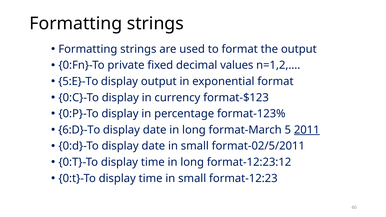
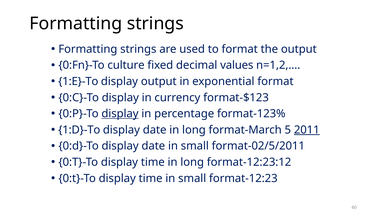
private: private -> culture
5:E}-To: 5:E}-To -> 1:E}-To
display at (120, 114) underline: none -> present
6:D}-To: 6:D}-To -> 1:D}-To
